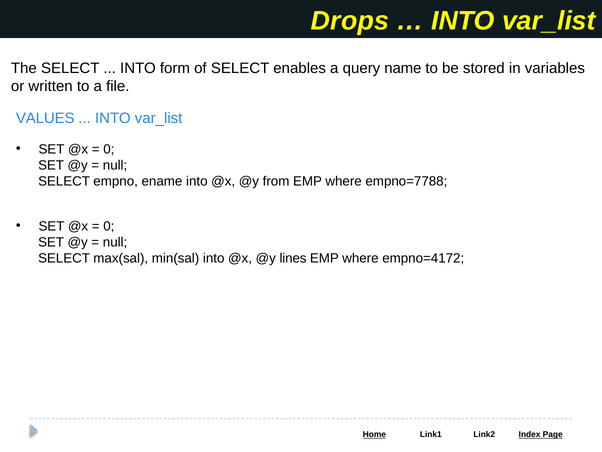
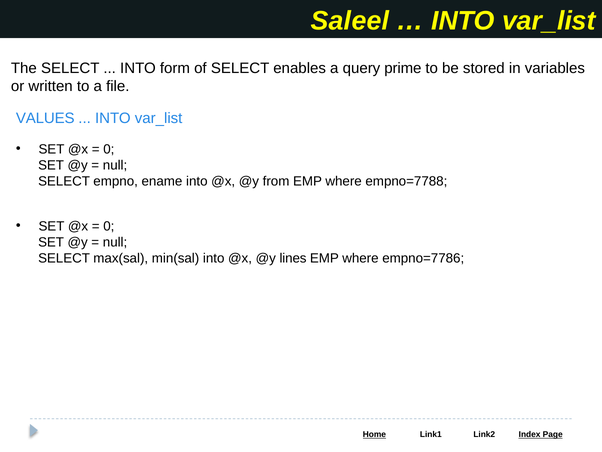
Drops: Drops -> Saleel
name: name -> prime
empno=4172: empno=4172 -> empno=7786
